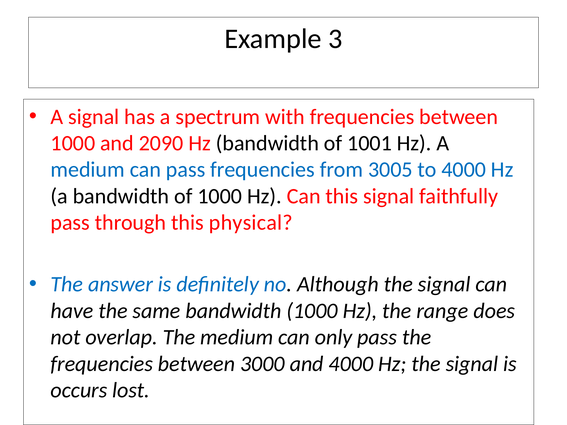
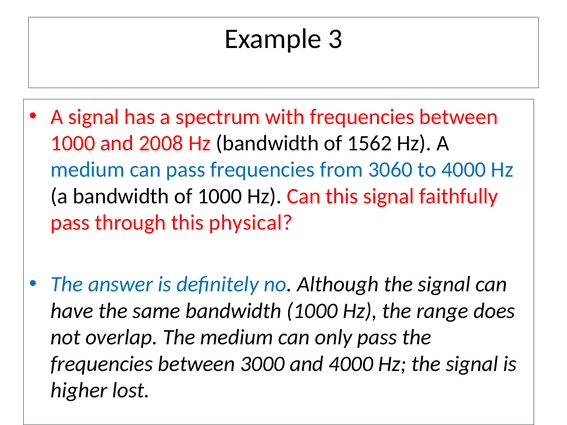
2090: 2090 -> 2008
1001: 1001 -> 1562
3005: 3005 -> 3060
occurs: occurs -> higher
